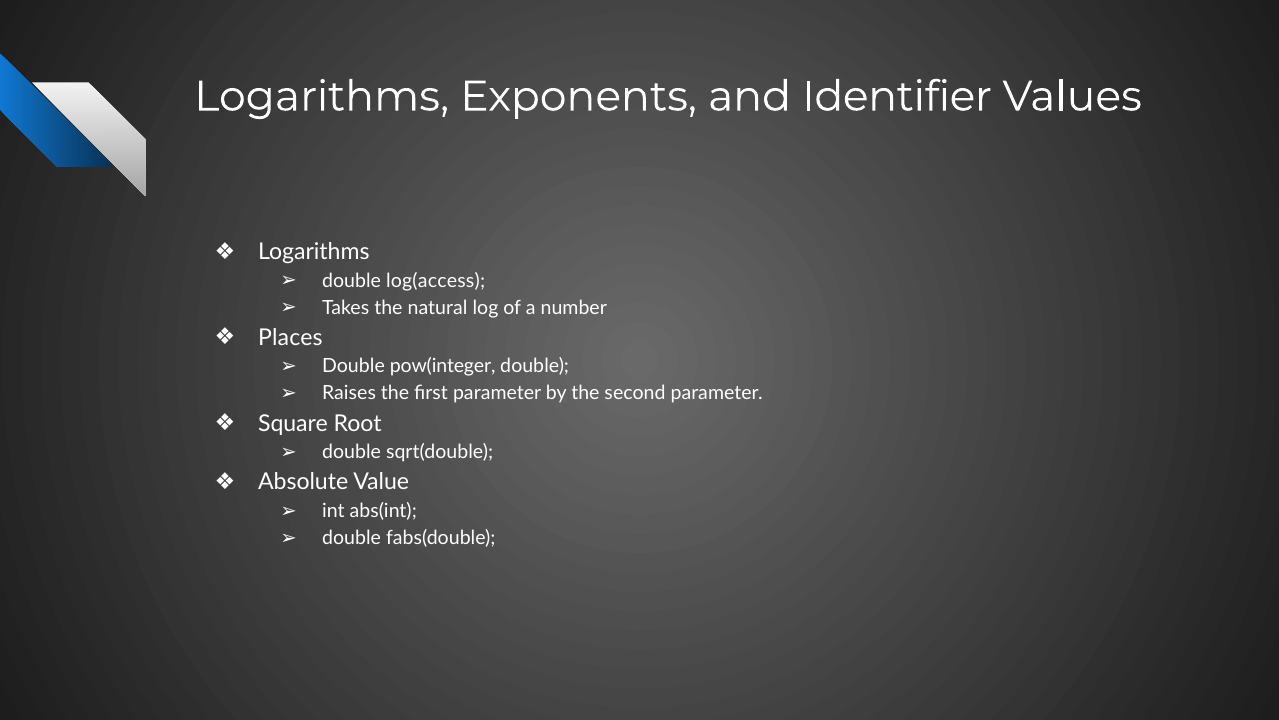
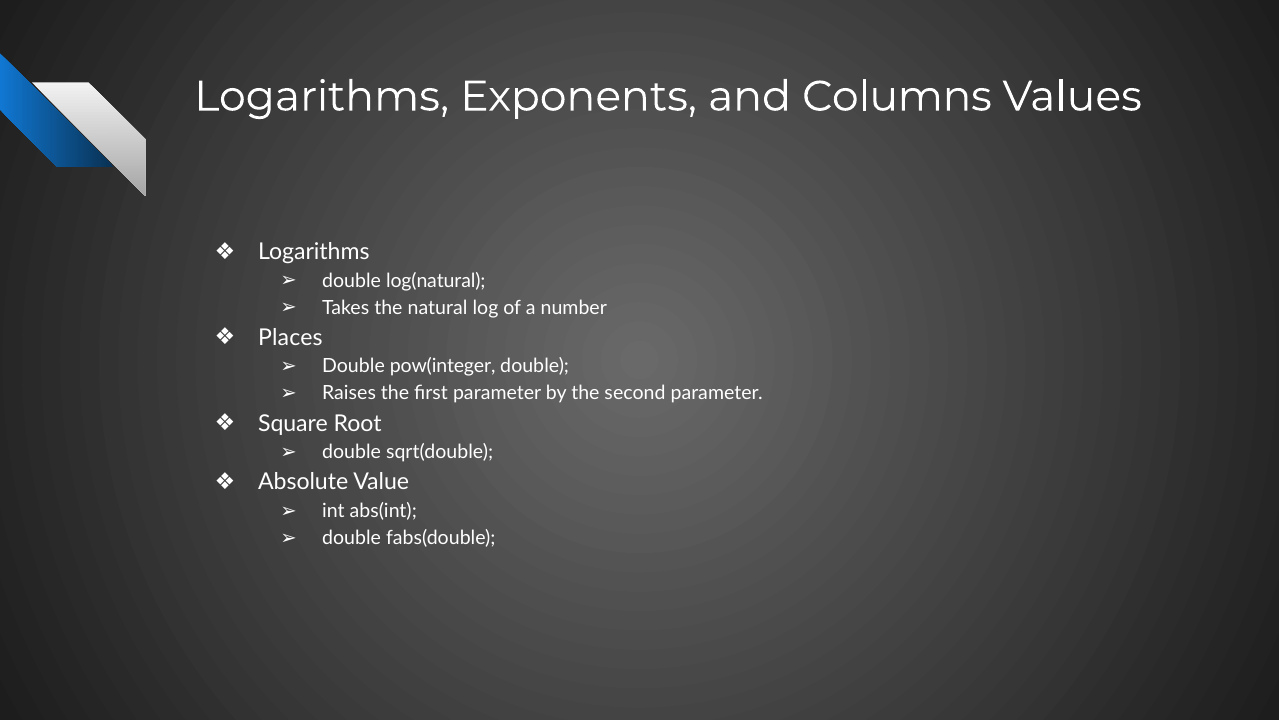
Identifier: Identifier -> Columns
log(access: log(access -> log(natural
